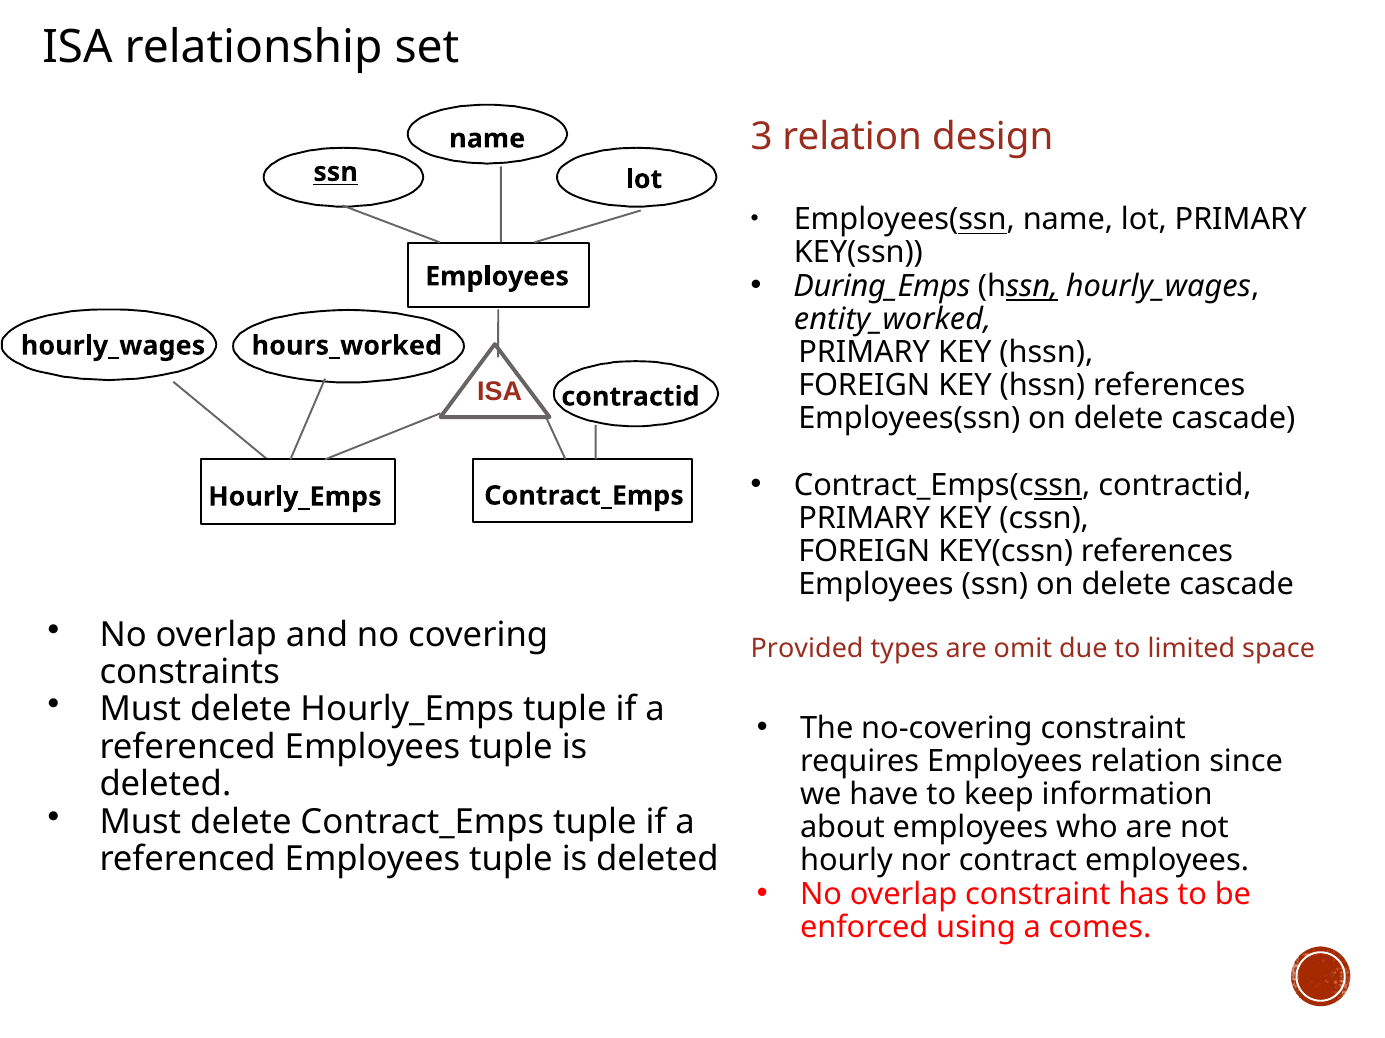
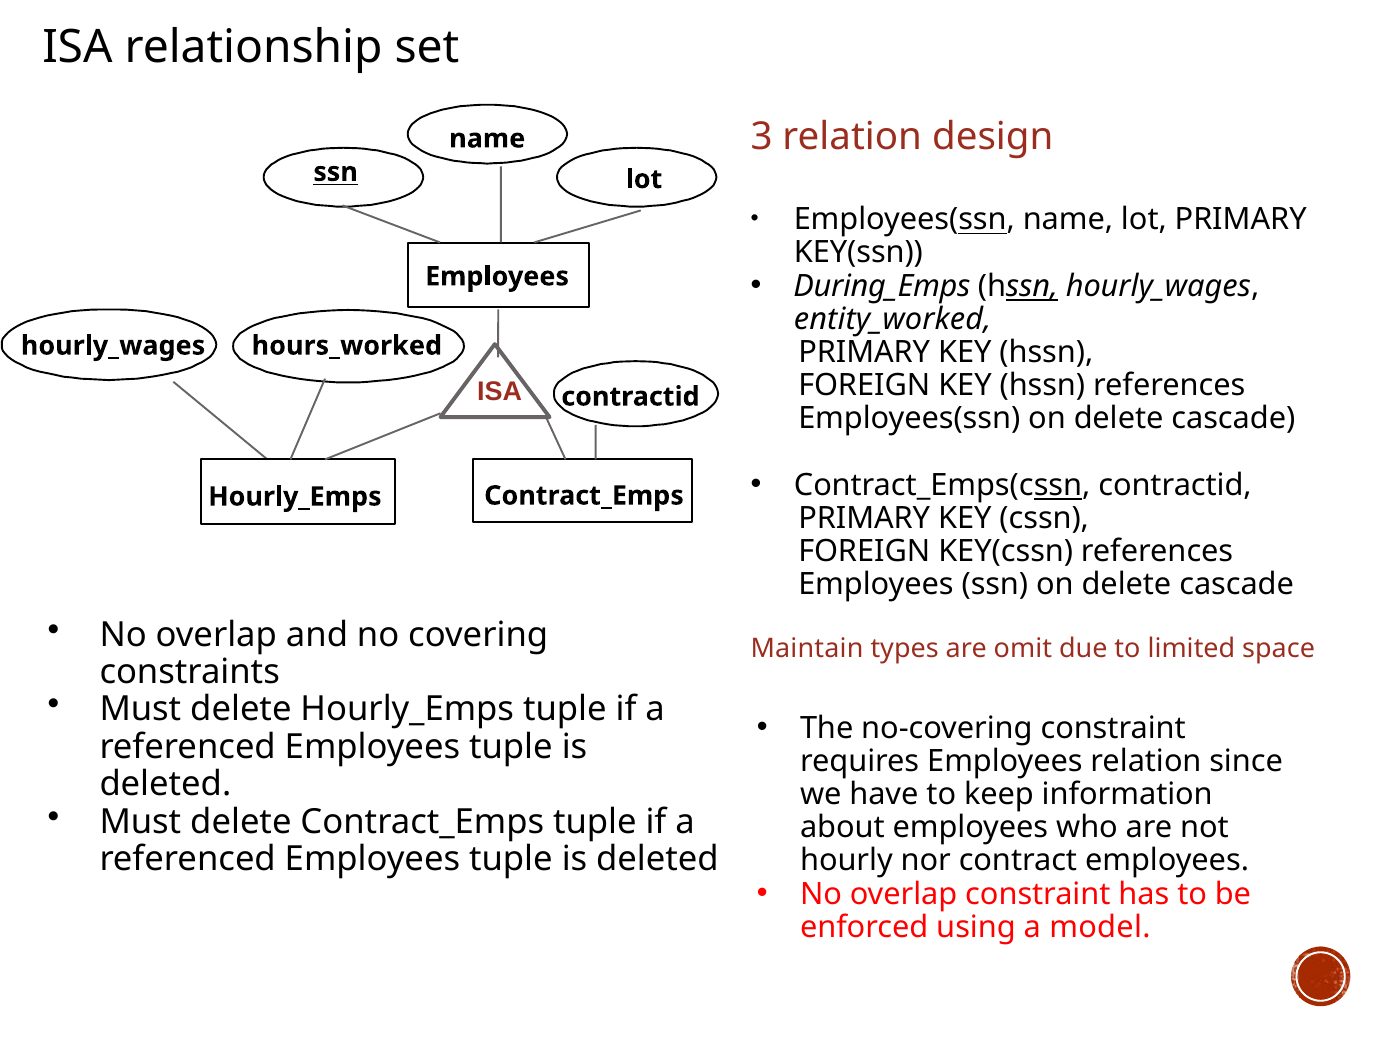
Provided: Provided -> Maintain
comes: comes -> model
